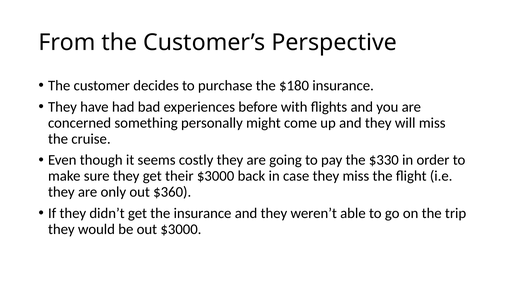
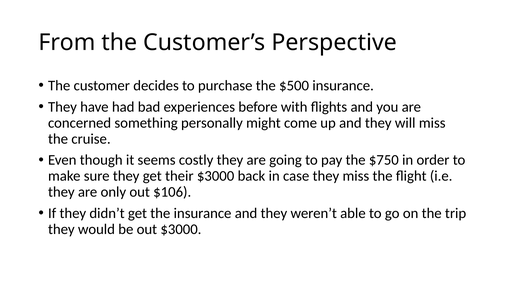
$180: $180 -> $500
$330: $330 -> $750
$360: $360 -> $106
